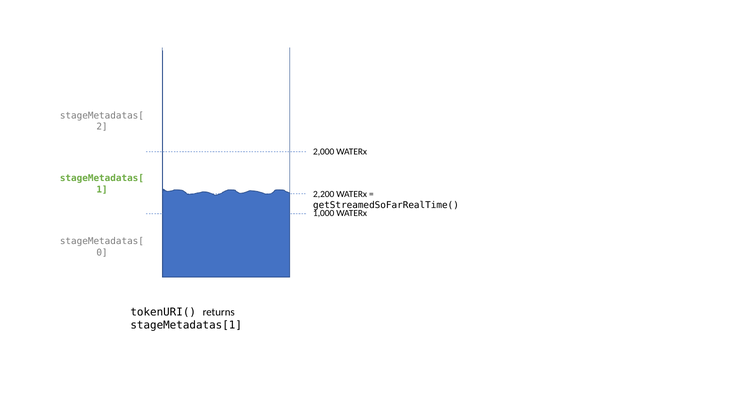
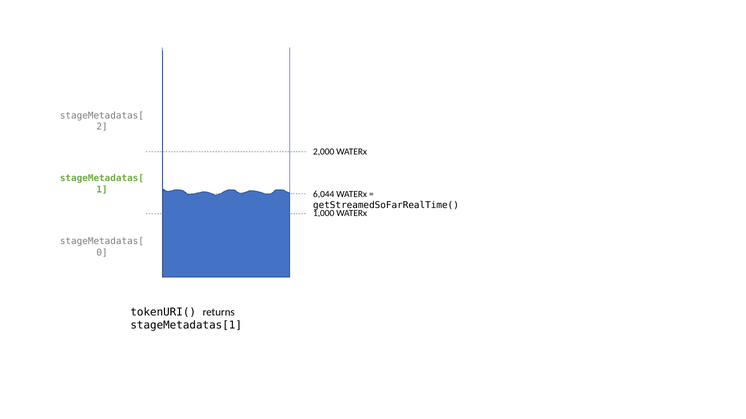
2,200: 2,200 -> 6,044
